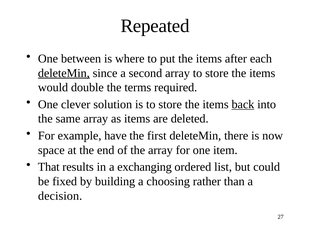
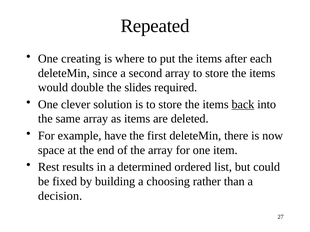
between: between -> creating
deleteMin at (64, 73) underline: present -> none
terms: terms -> slides
That: That -> Rest
exchanging: exchanging -> determined
